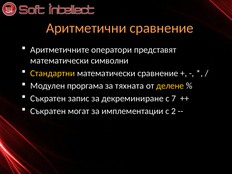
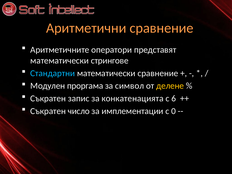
символни: символни -> стрингове
Стандартни colour: yellow -> light blue
тяхната: тяхната -> символ
декреминиране: декреминиране -> конкатенацията
7: 7 -> 6
могат: могат -> число
2: 2 -> 0
